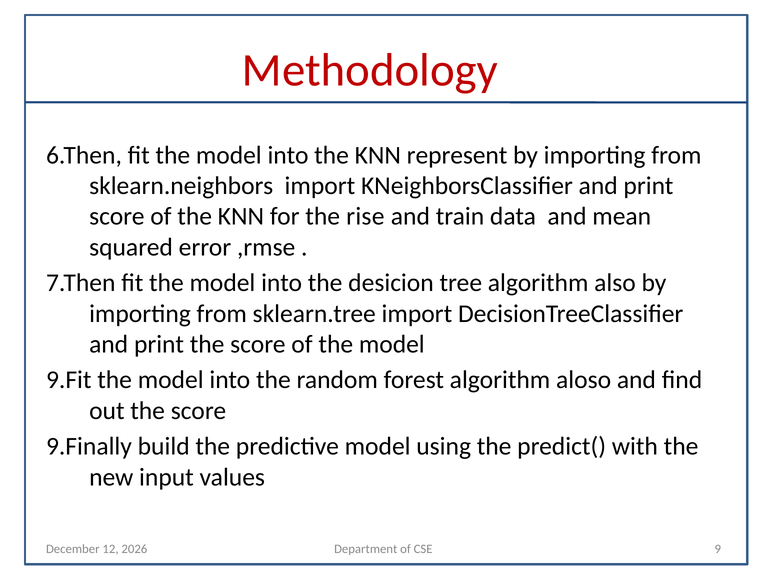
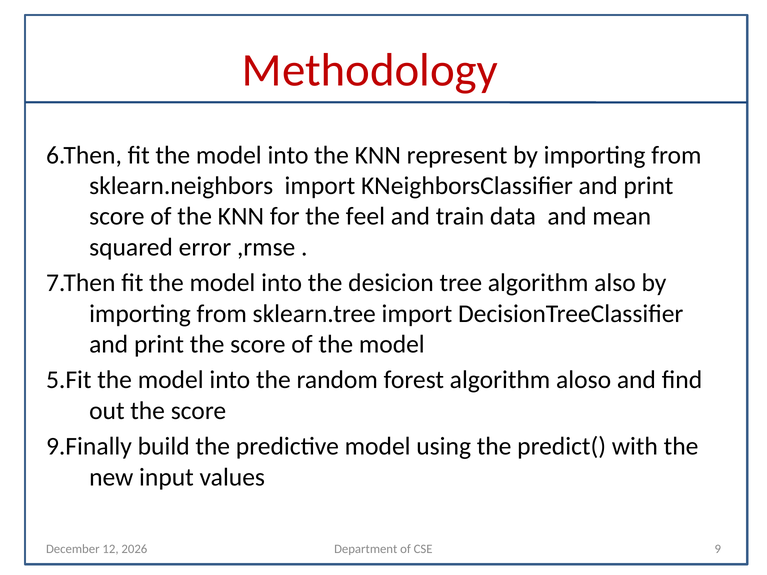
rise: rise -> feel
9.Fit: 9.Fit -> 5.Fit
